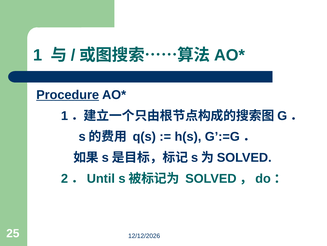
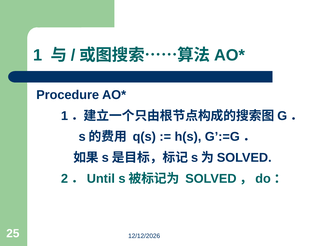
Procedure underline: present -> none
